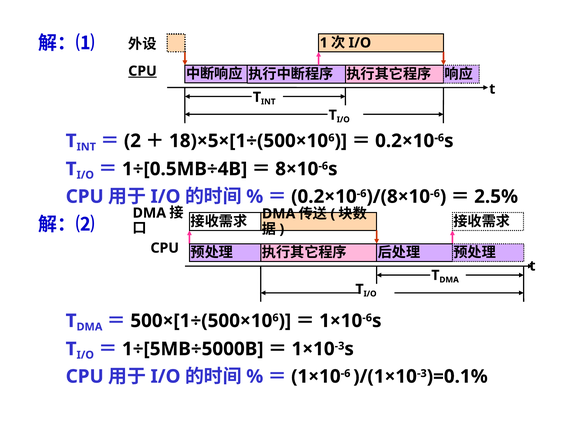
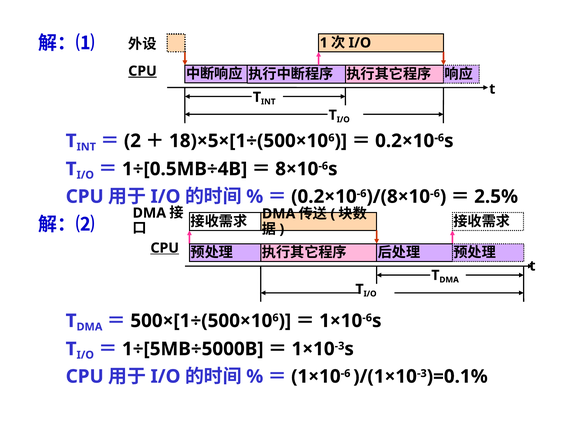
CPU at (165, 248) underline: none -> present
